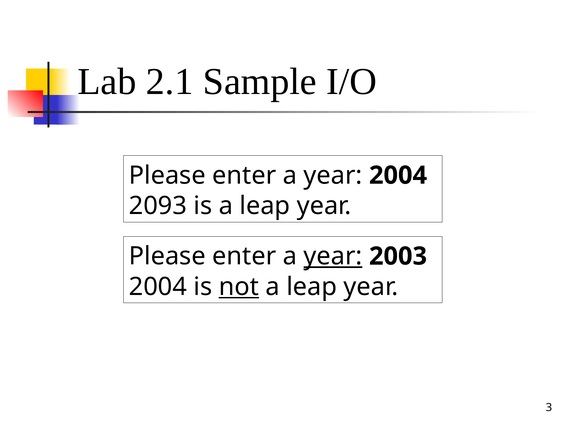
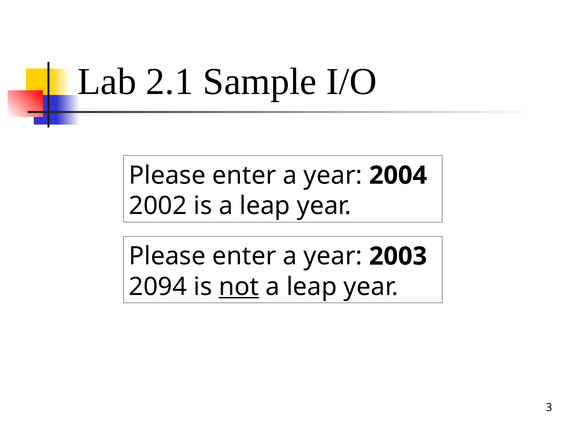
2093: 2093 -> 2002
year at (333, 256) underline: present -> none
2004 at (158, 286): 2004 -> 2094
